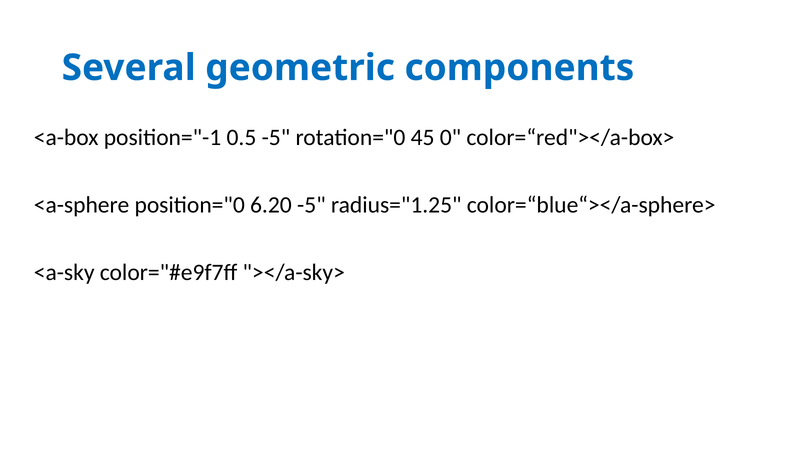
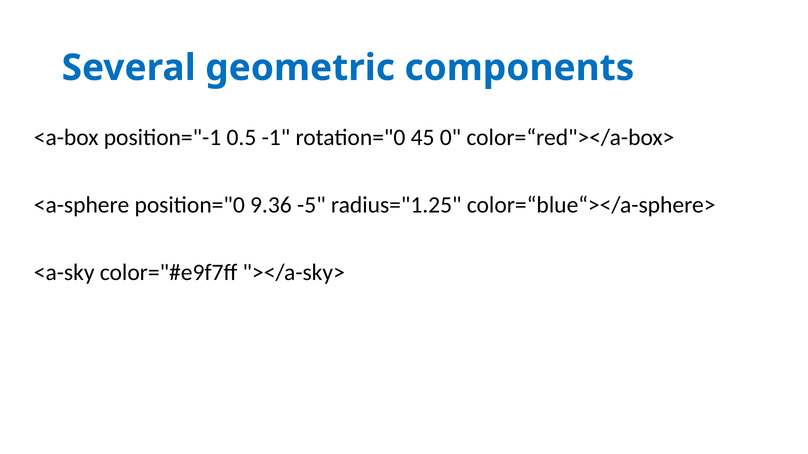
0.5 -5: -5 -> -1
6.20: 6.20 -> 9.36
